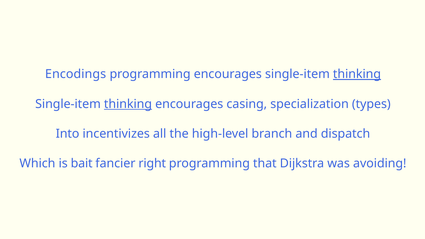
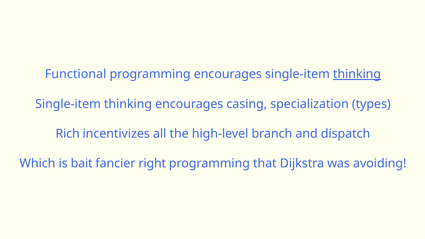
Encodings: Encodings -> Functional
thinking at (128, 104) underline: present -> none
Into: Into -> Rich
